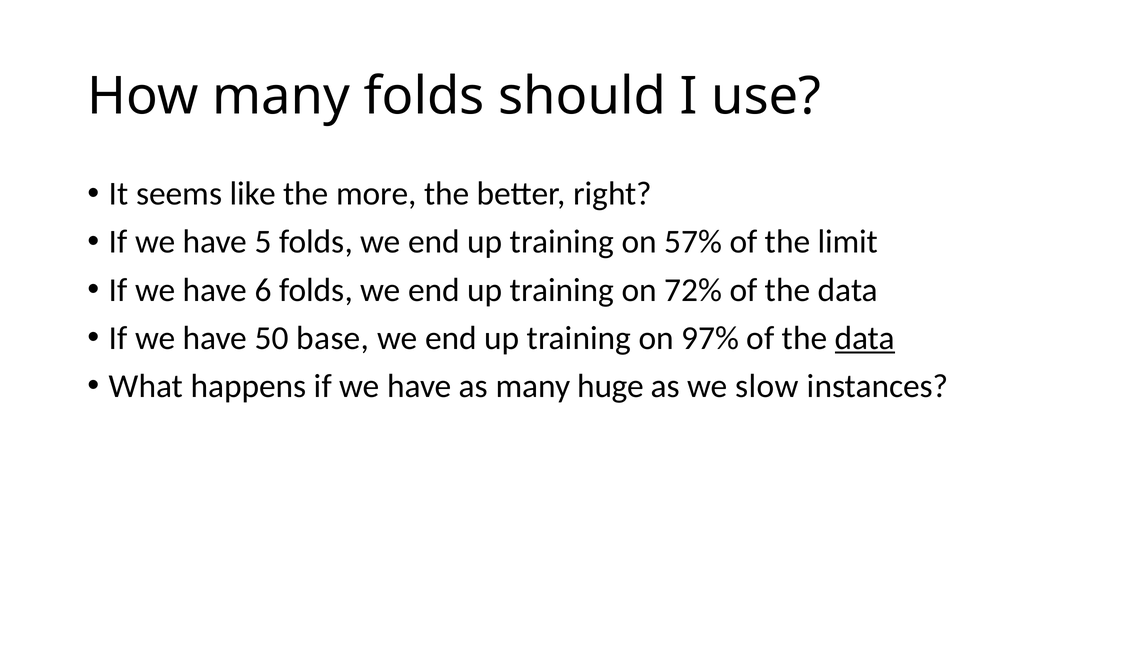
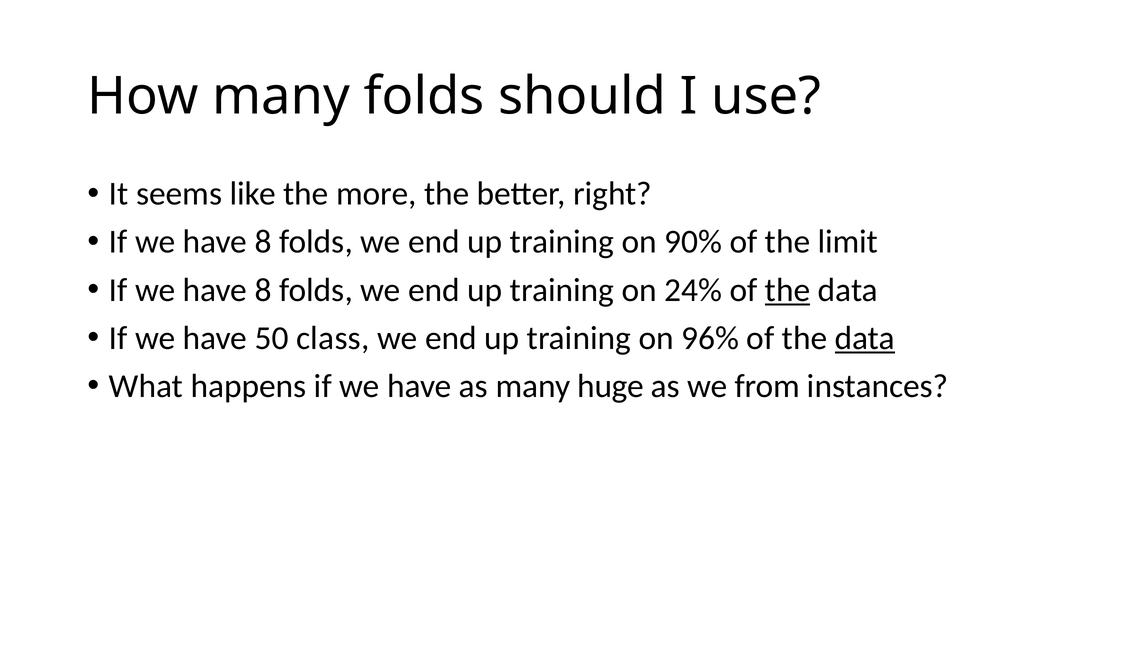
5 at (263, 242): 5 -> 8
57%: 57% -> 90%
6 at (263, 290): 6 -> 8
72%: 72% -> 24%
the at (788, 290) underline: none -> present
base: base -> class
97%: 97% -> 96%
slow: slow -> from
